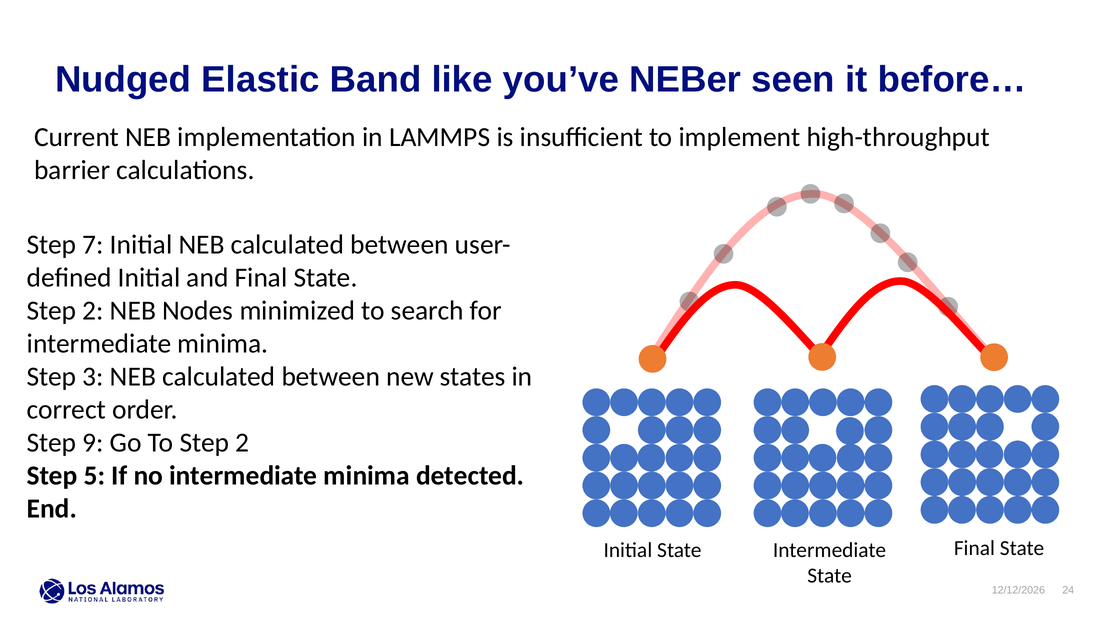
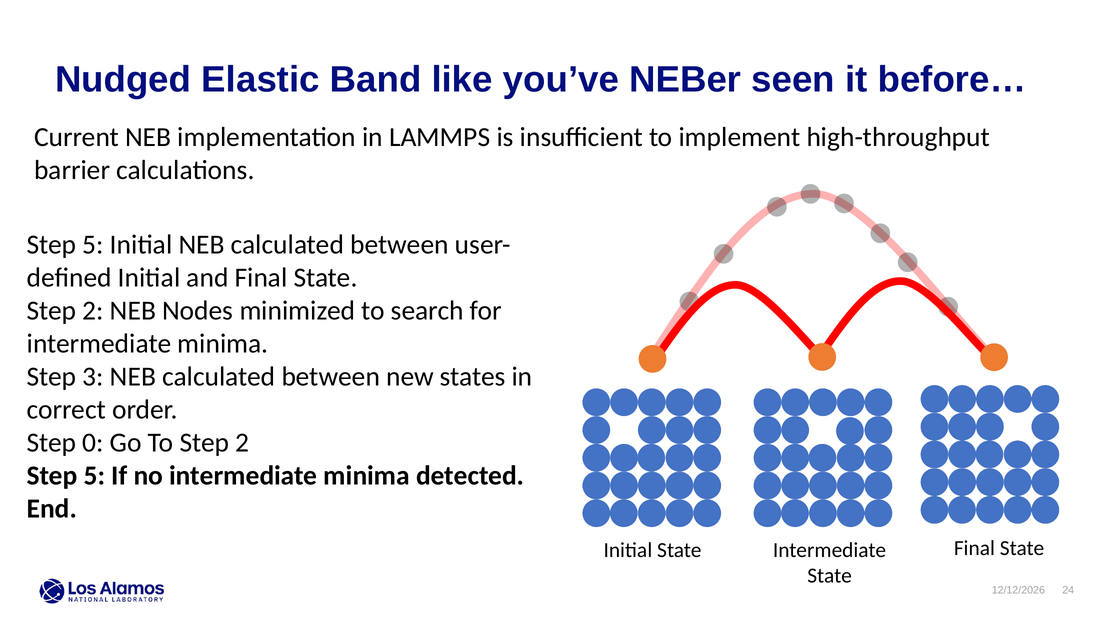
7 at (93, 245): 7 -> 5
9: 9 -> 0
